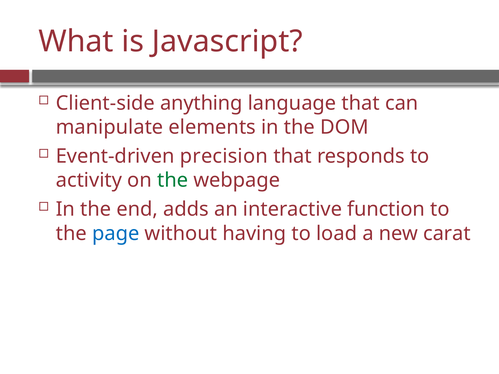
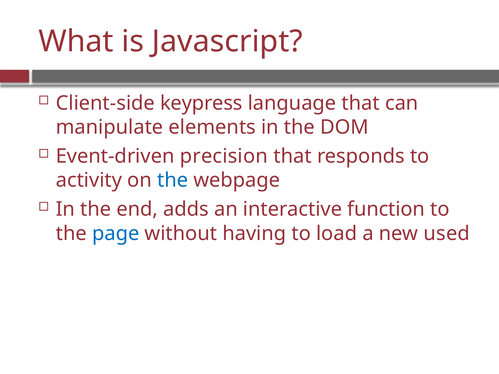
anything: anything -> keypress
the at (173, 180) colour: green -> blue
carat: carat -> used
